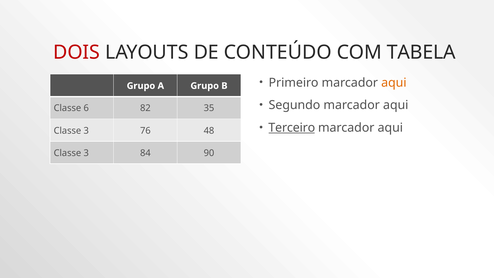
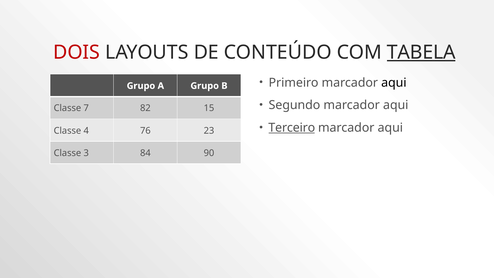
TABELA underline: none -> present
aqui at (394, 83) colour: orange -> black
6: 6 -> 7
35: 35 -> 15
3 at (86, 131): 3 -> 4
48: 48 -> 23
